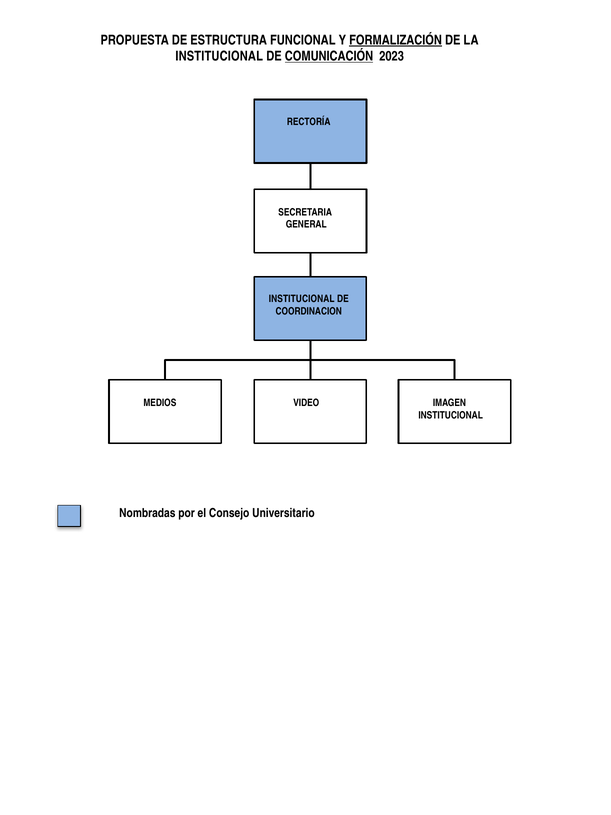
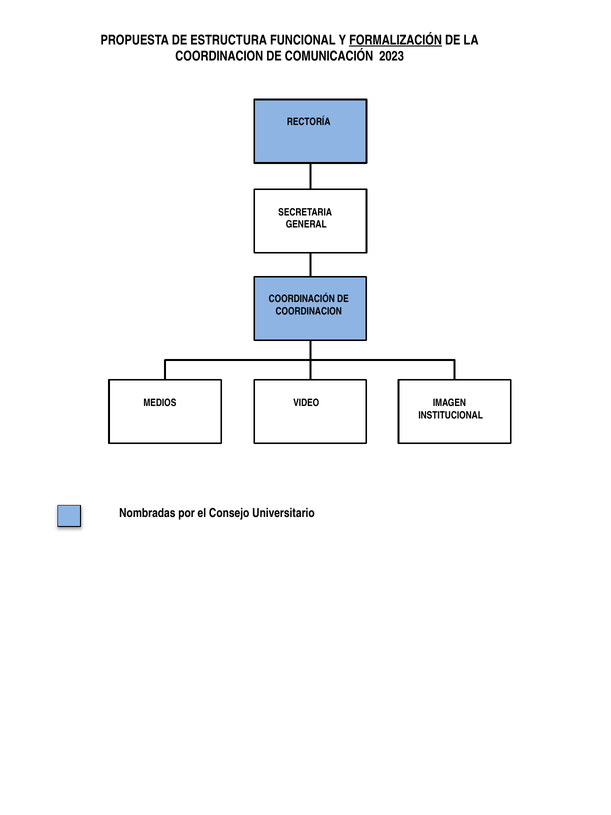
INSTITUCIONAL at (219, 56): INSTITUCIONAL -> COORDINACION
COMUNICACIÓN underline: present -> none
INSTITUCIONAL at (302, 299): INSTITUCIONAL -> COORDINACIÓN
